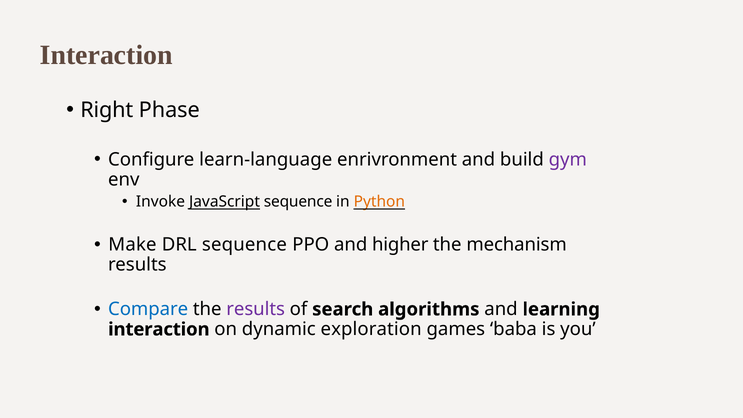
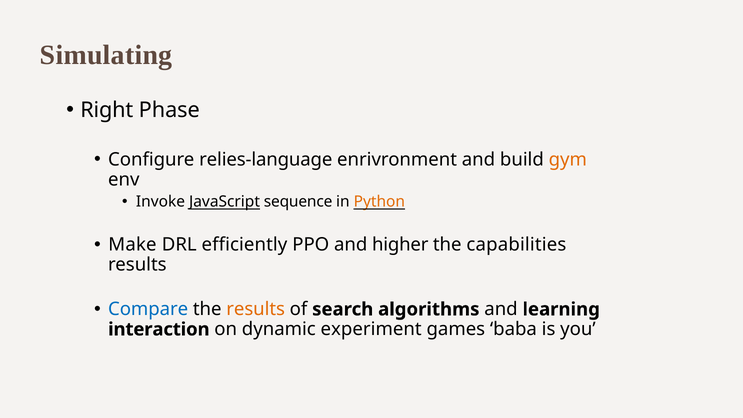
Interaction at (106, 55): Interaction -> Simulating
learn-language: learn-language -> relies-language
gym colour: purple -> orange
DRL sequence: sequence -> efficiently
mechanism: mechanism -> capabilities
results at (256, 309) colour: purple -> orange
exploration: exploration -> experiment
